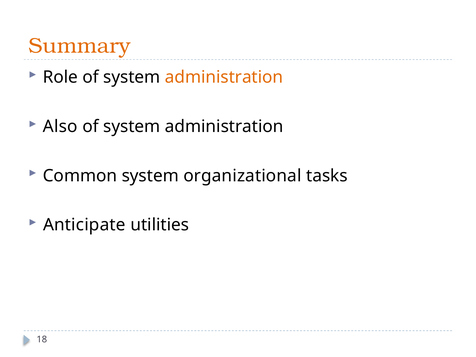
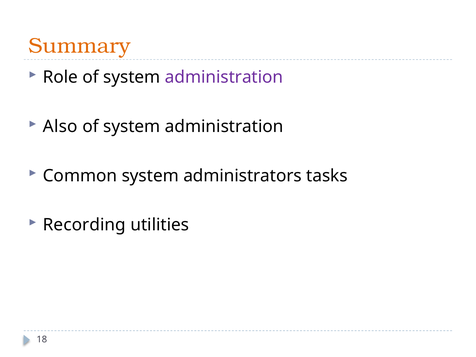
administration at (224, 77) colour: orange -> purple
organizational: organizational -> administrators
Anticipate: Anticipate -> Recording
